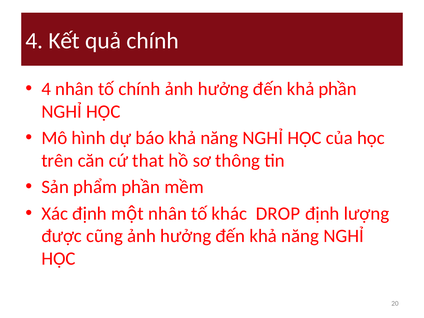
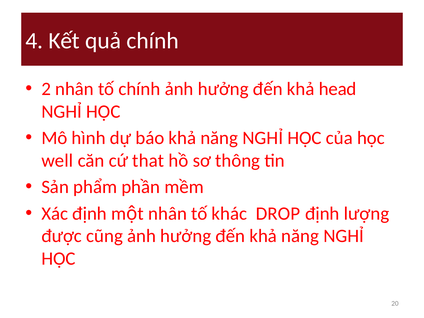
4 at (46, 89): 4 -> 2
khả phần: phần -> head
trên: trên -> well
